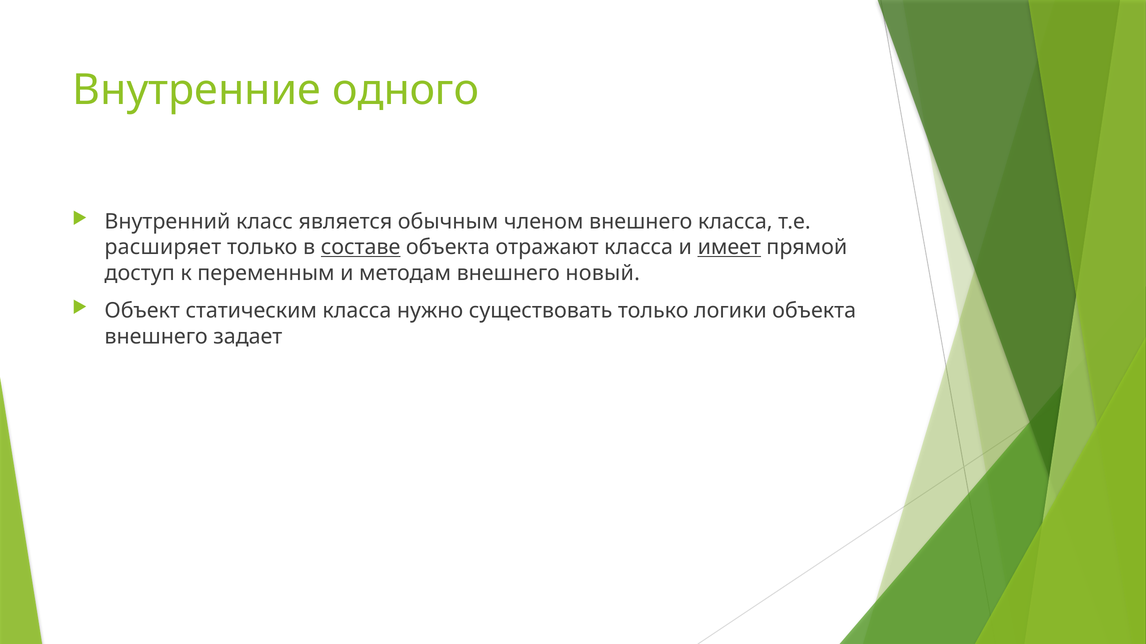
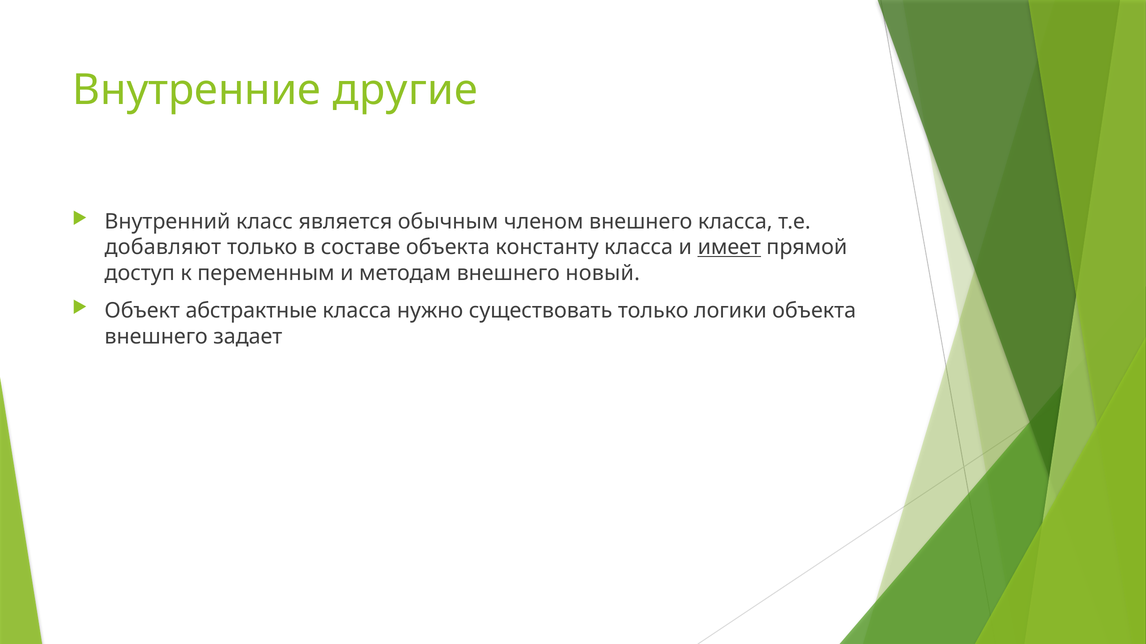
одного: одного -> другие
расширяет: расширяет -> добавляют
составе underline: present -> none
отражают: отражают -> константу
статическим: статическим -> абстрактные
